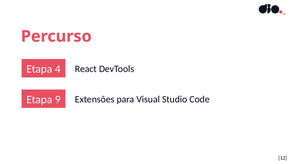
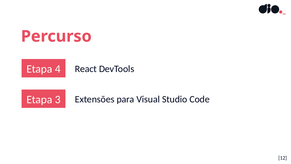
9: 9 -> 3
